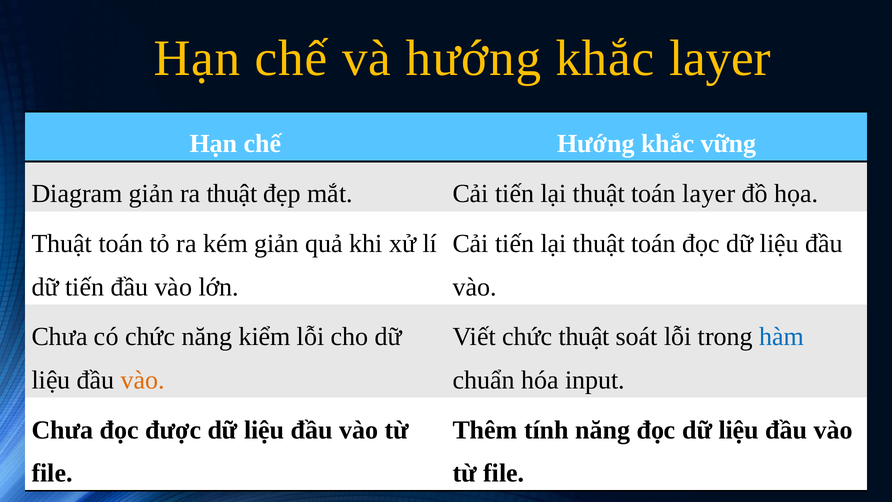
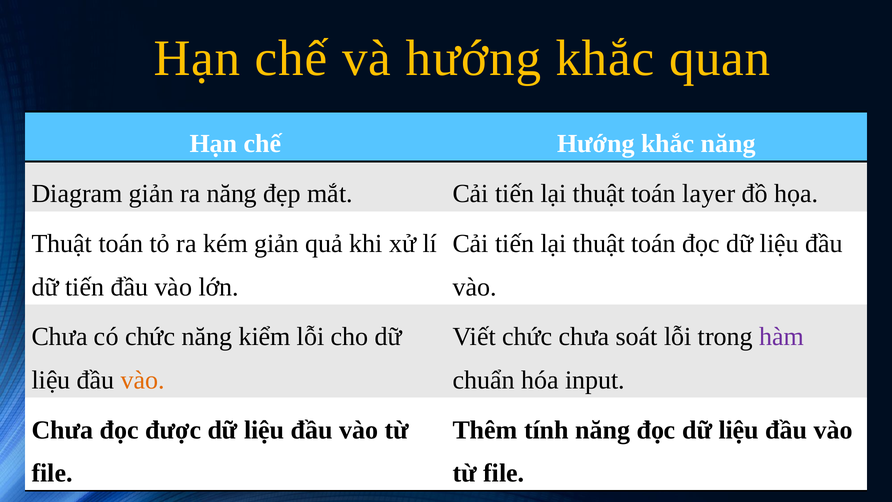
khắc layer: layer -> quan
khắc vững: vững -> năng
ra thuật: thuật -> năng
chức thuật: thuật -> chưa
hàm colour: blue -> purple
